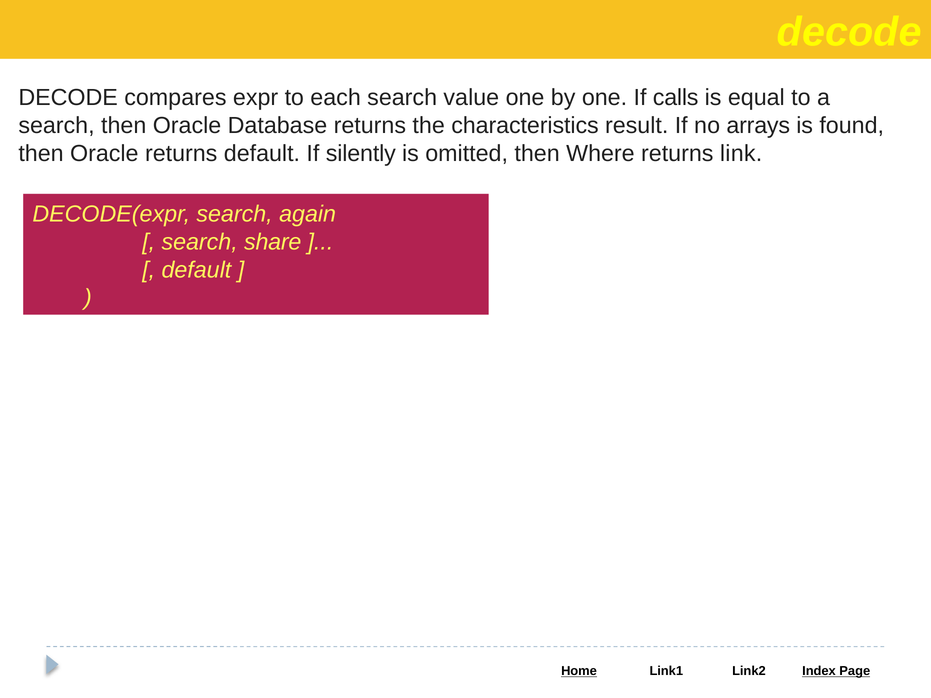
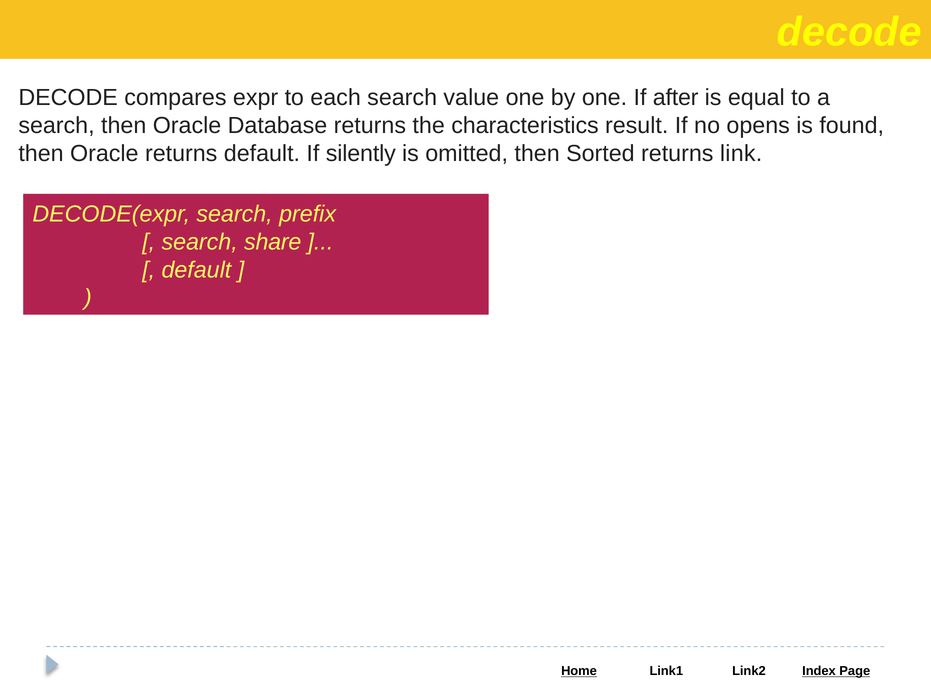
calls: calls -> after
arrays: arrays -> opens
Where: Where -> Sorted
again: again -> prefix
